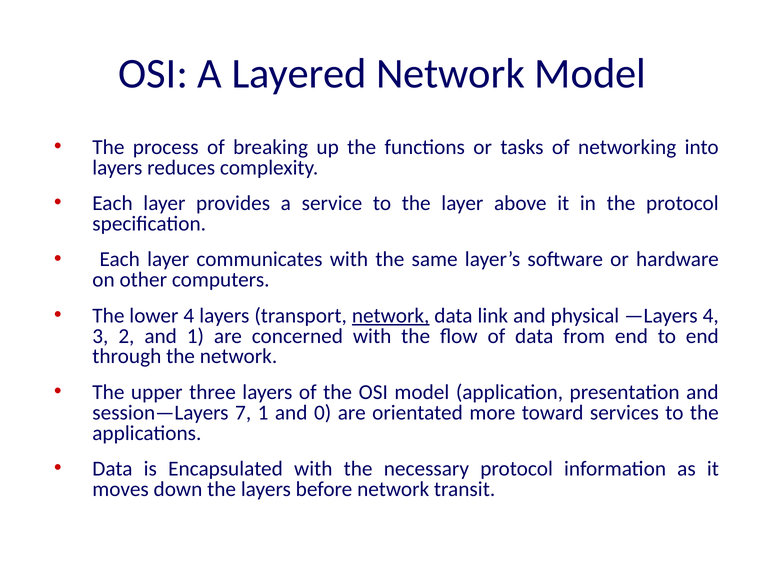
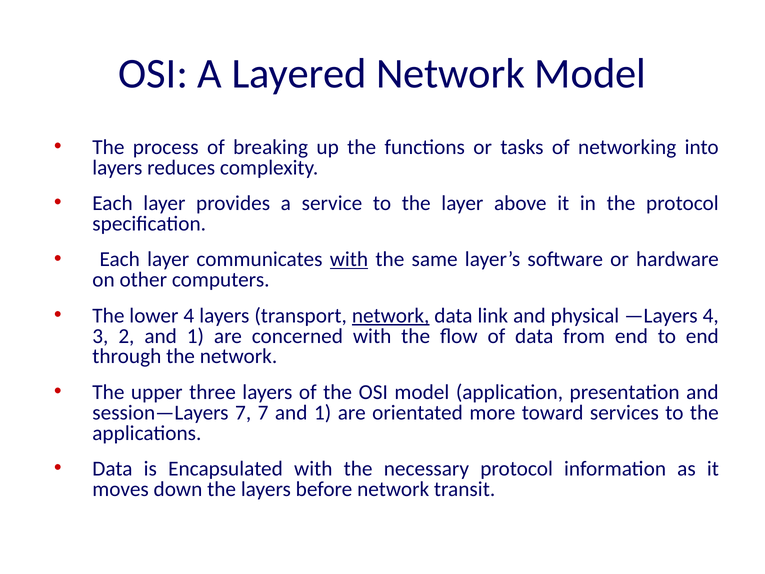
with at (349, 259) underline: none -> present
7 1: 1 -> 7
0 at (323, 412): 0 -> 1
